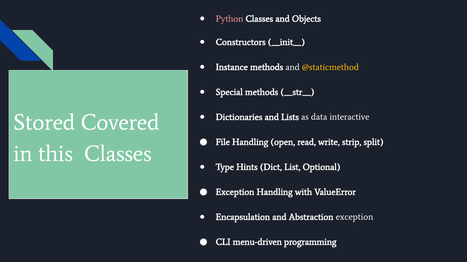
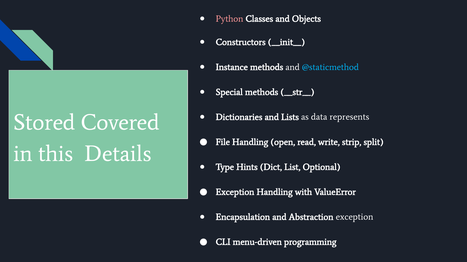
@staticmethod colour: yellow -> light blue
interactive: interactive -> represents
this Classes: Classes -> Details
